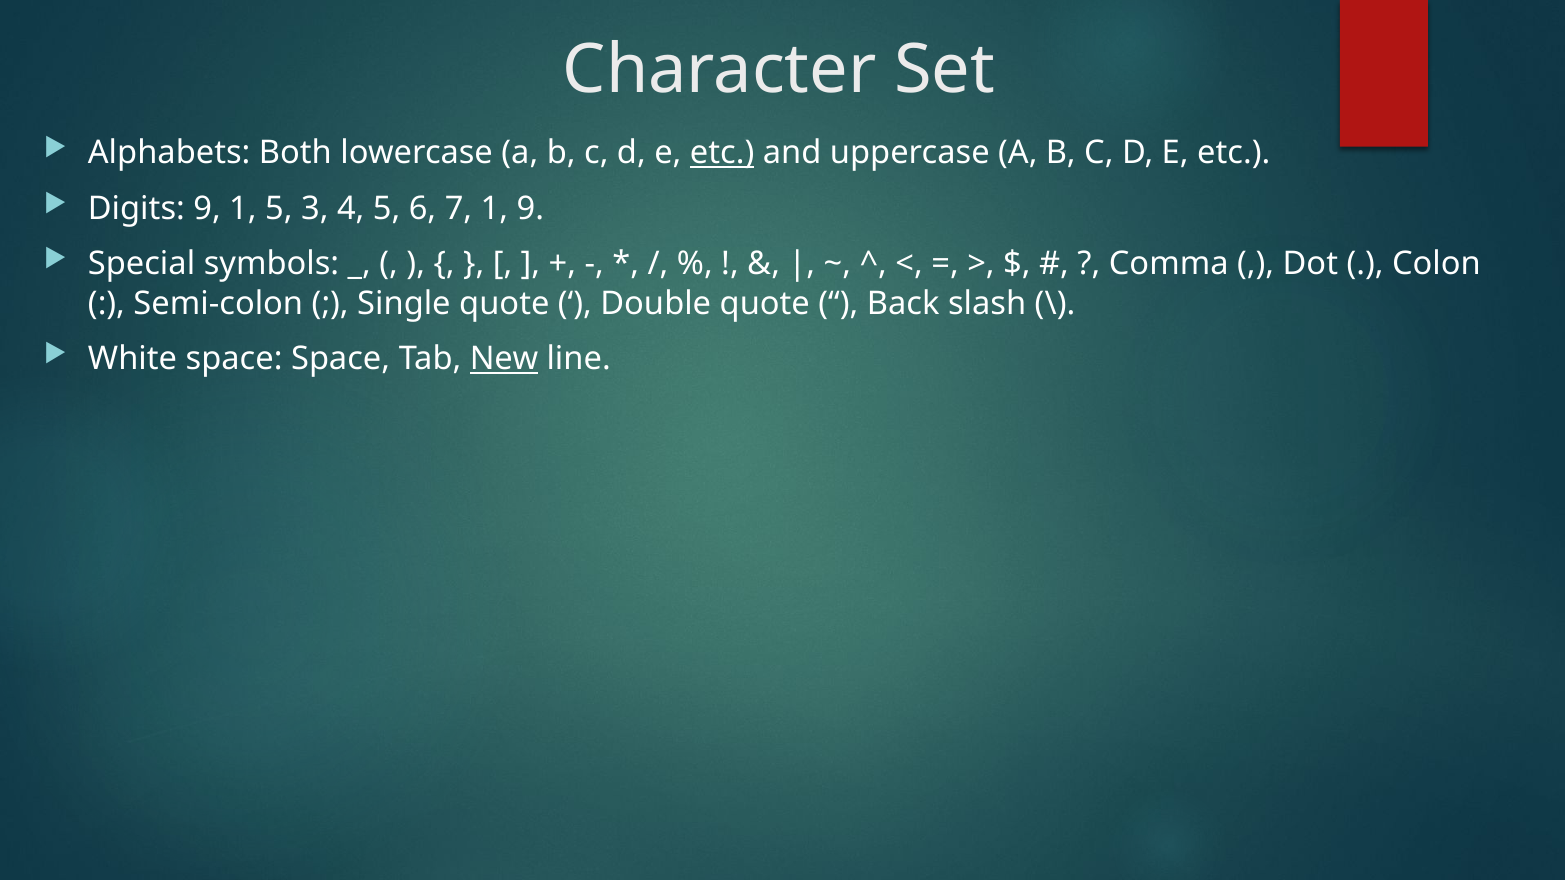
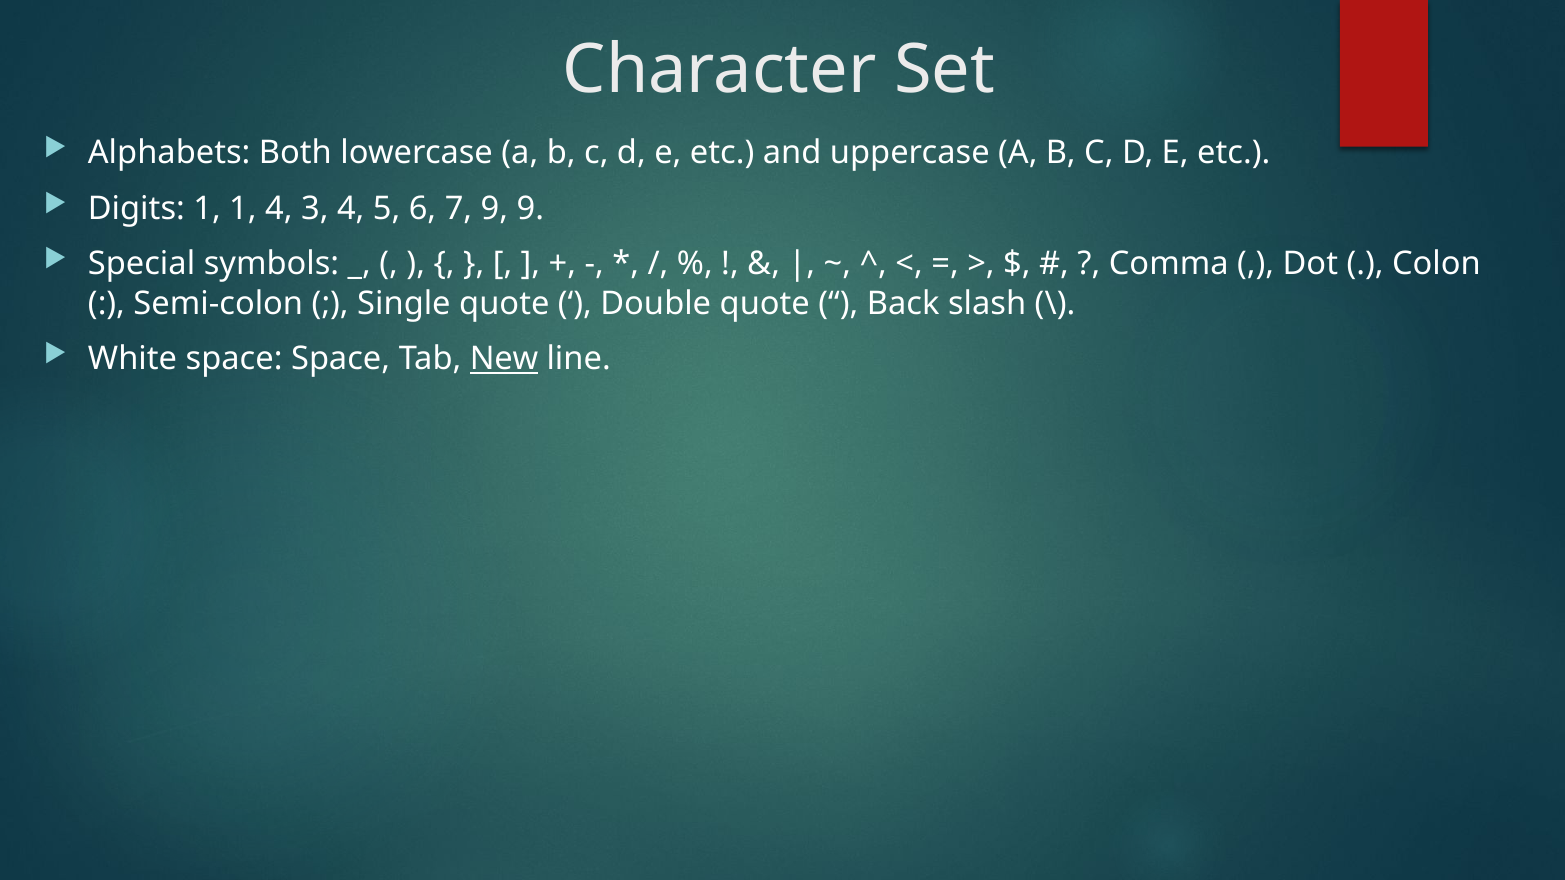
etc at (722, 153) underline: present -> none
Digits 9: 9 -> 1
1 5: 5 -> 4
7 1: 1 -> 9
